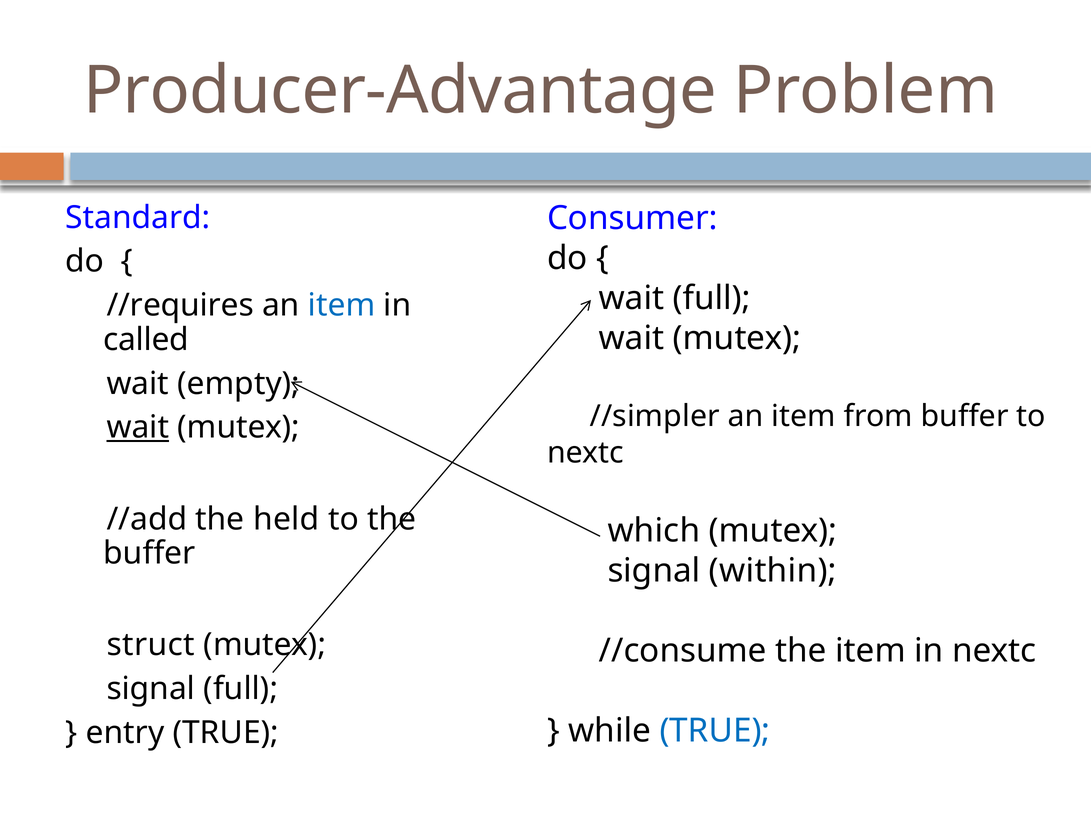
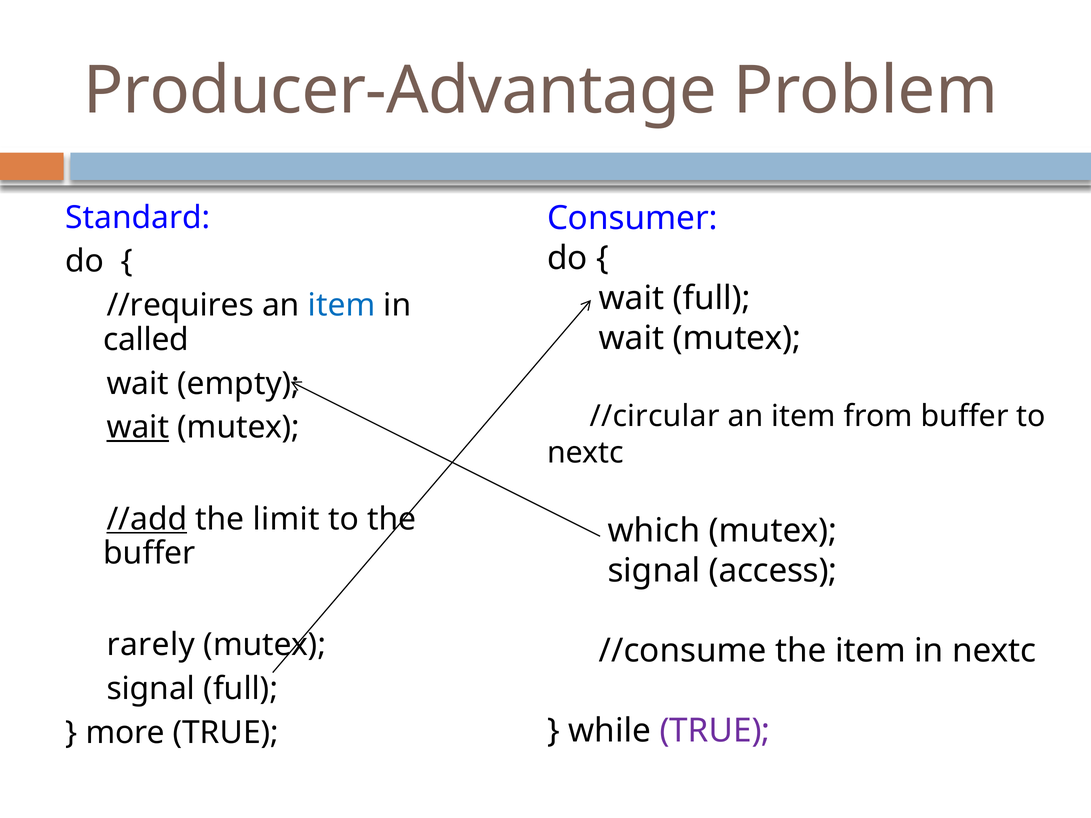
//simpler: //simpler -> //circular
//add underline: none -> present
held: held -> limit
within: within -> access
struct: struct -> rarely
TRUE at (715, 731) colour: blue -> purple
entry: entry -> more
